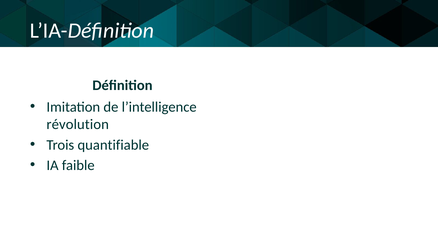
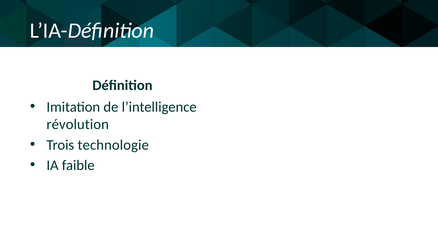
quantifiable: quantifiable -> technologie
